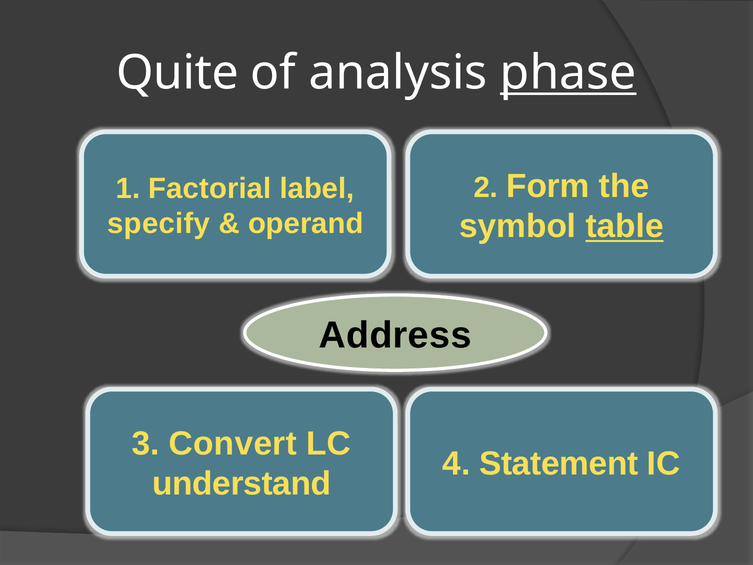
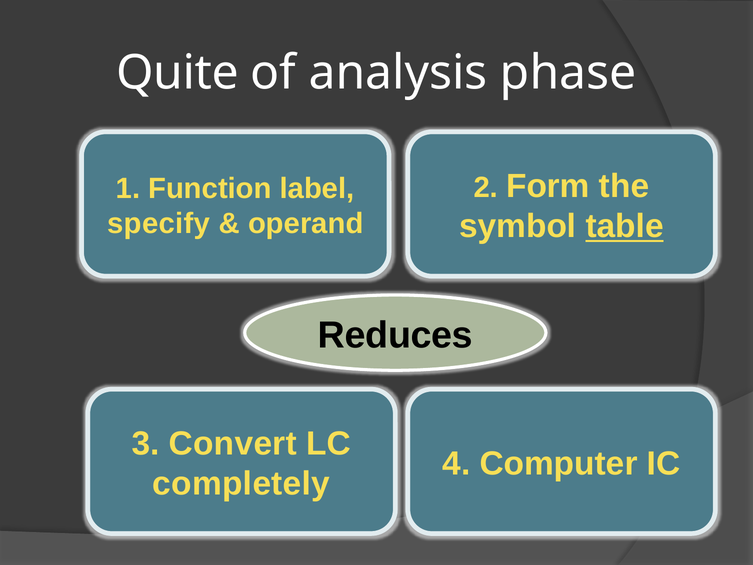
phase underline: present -> none
Factorial: Factorial -> Function
Address: Address -> Reduces
Statement: Statement -> Computer
understand: understand -> completely
